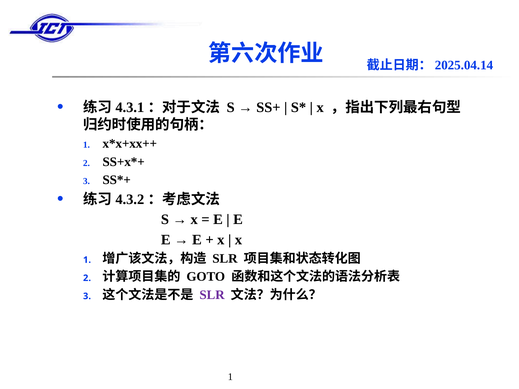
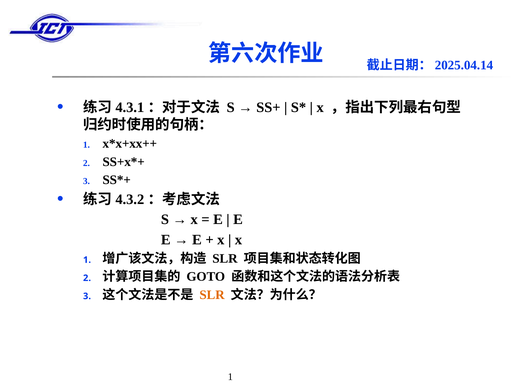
SLR at (212, 295) colour: purple -> orange
